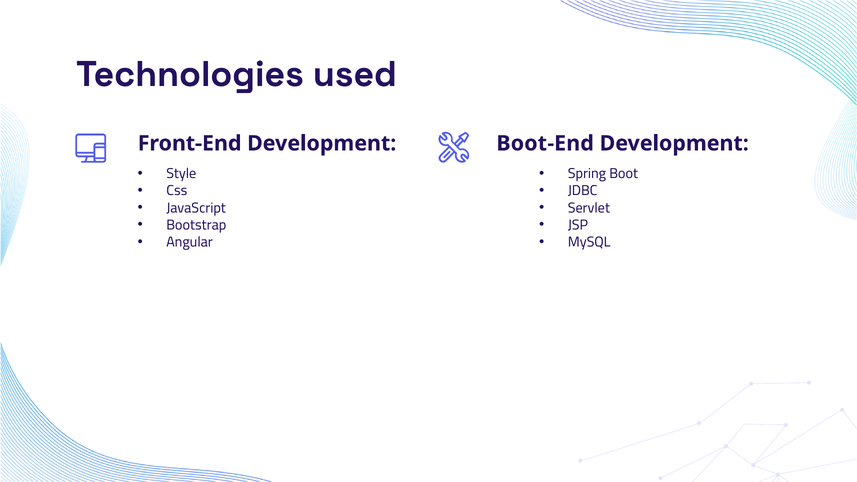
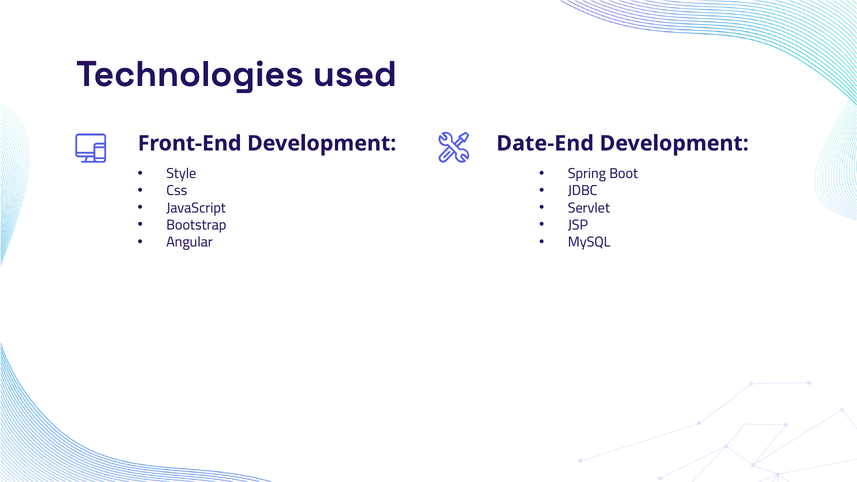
Boot-End: Boot-End -> Date-End
